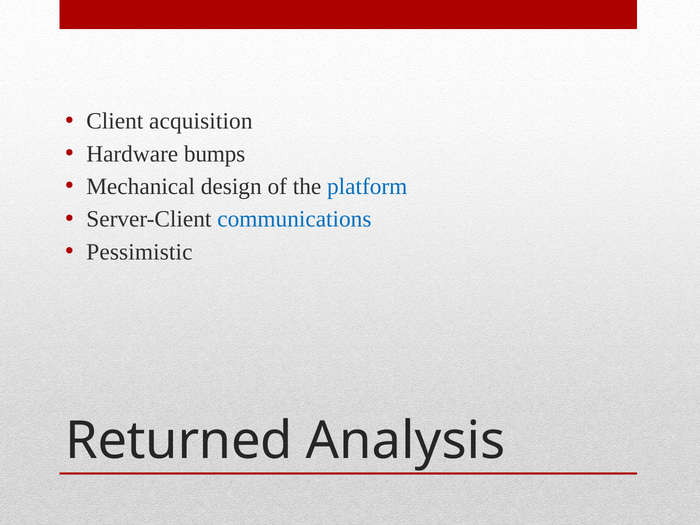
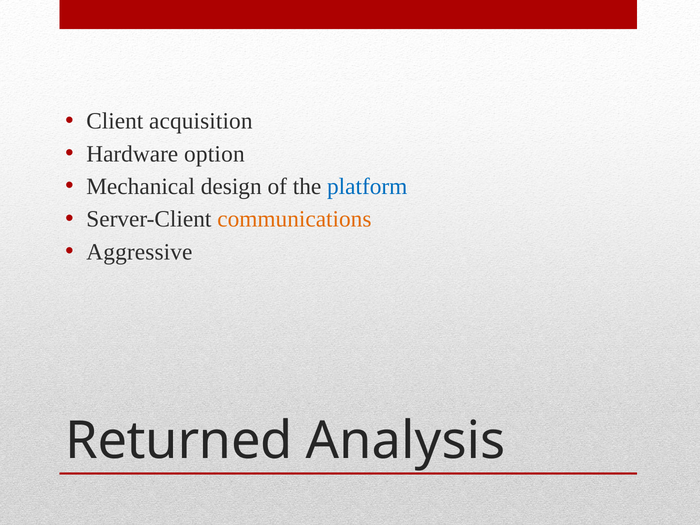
bumps: bumps -> option
communications colour: blue -> orange
Pessimistic: Pessimistic -> Aggressive
